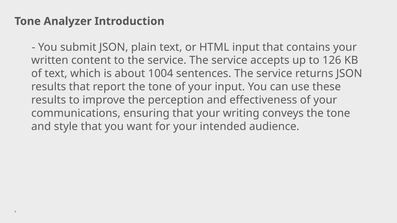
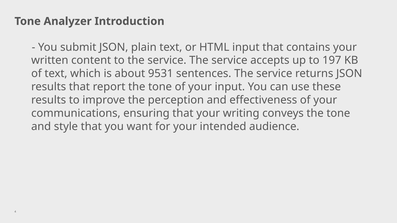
126: 126 -> 197
1004: 1004 -> 9531
